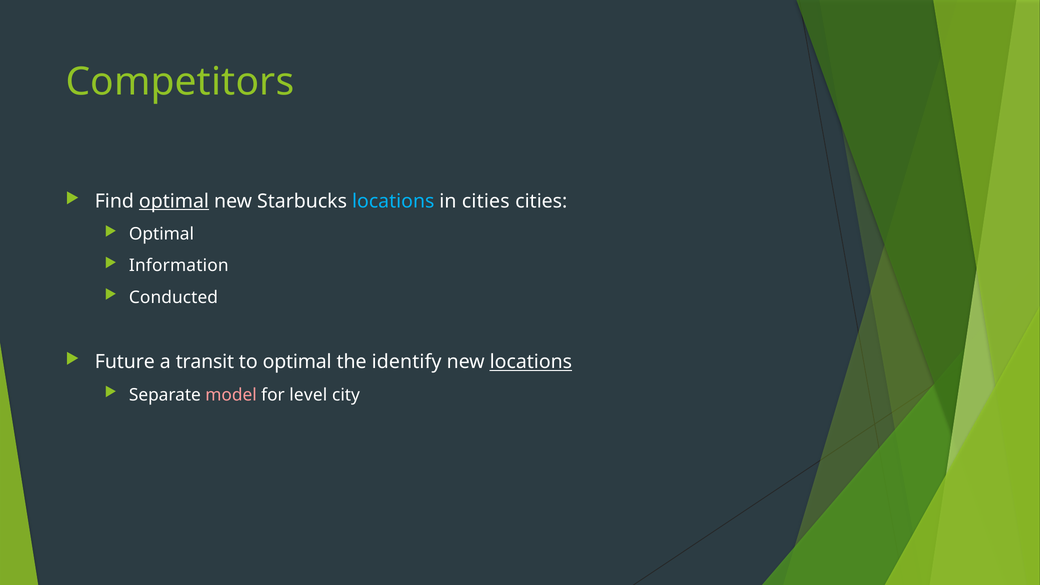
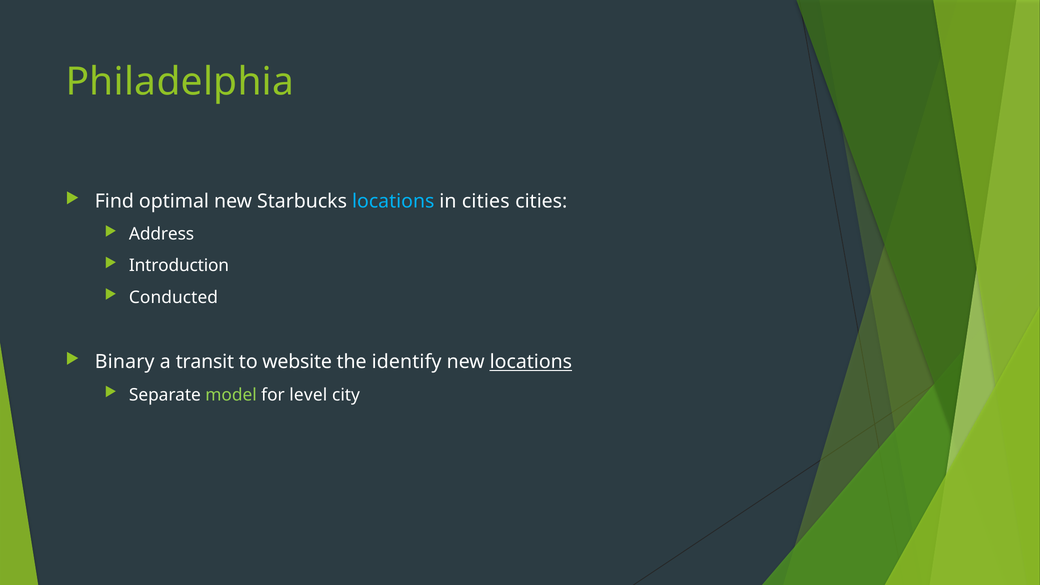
Competitors: Competitors -> Philadelphia
optimal at (174, 201) underline: present -> none
Optimal at (161, 234): Optimal -> Address
Information: Information -> Introduction
Future: Future -> Binary
to optimal: optimal -> website
model colour: pink -> light green
